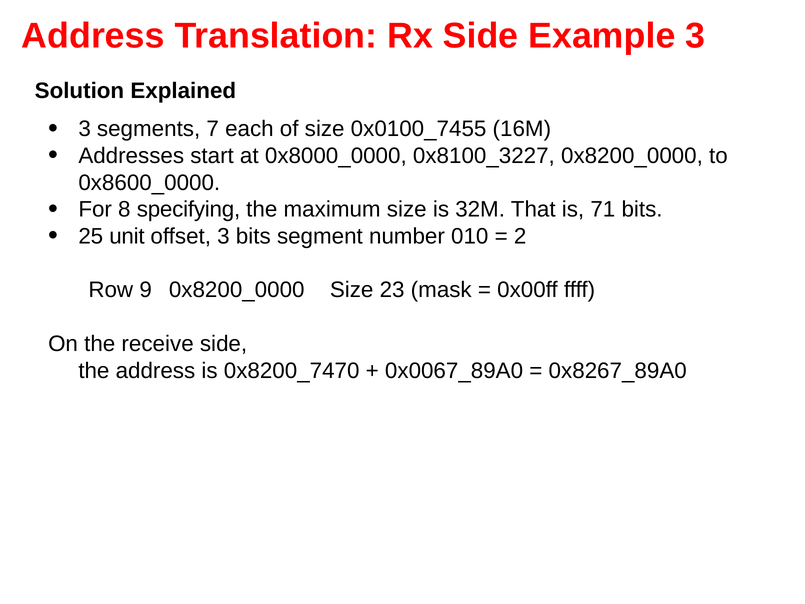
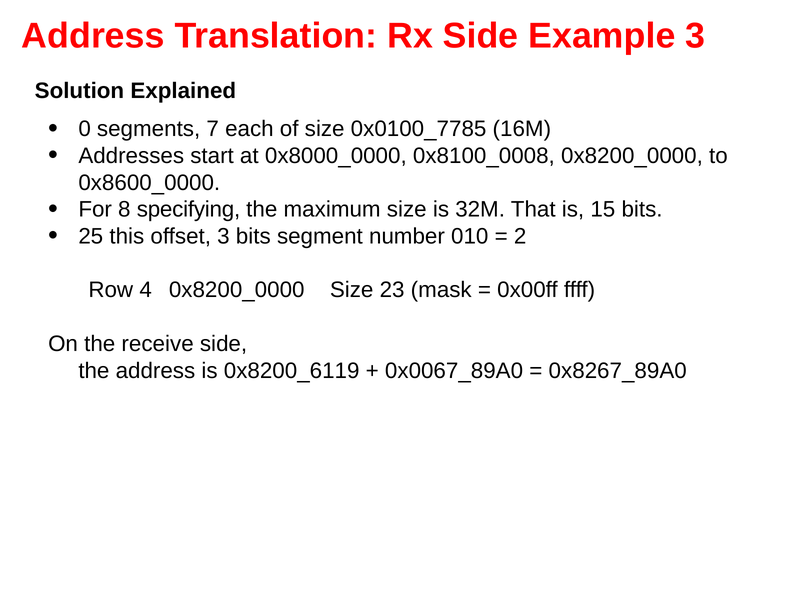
3 at (85, 129): 3 -> 0
0x0100_7455: 0x0100_7455 -> 0x0100_7785
0x8100_3227: 0x8100_3227 -> 0x8100_0008
71: 71 -> 15
unit: unit -> this
9: 9 -> 4
0x8200_7470: 0x8200_7470 -> 0x8200_6119
